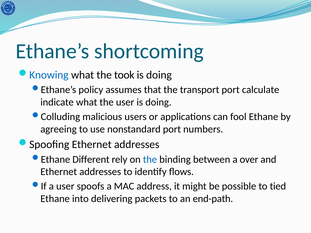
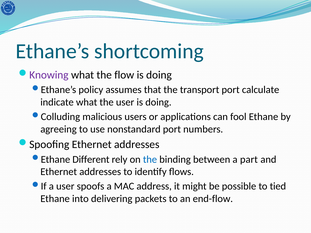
Knowing colour: blue -> purple
took: took -> flow
over: over -> part
end-path: end-path -> end-flow
